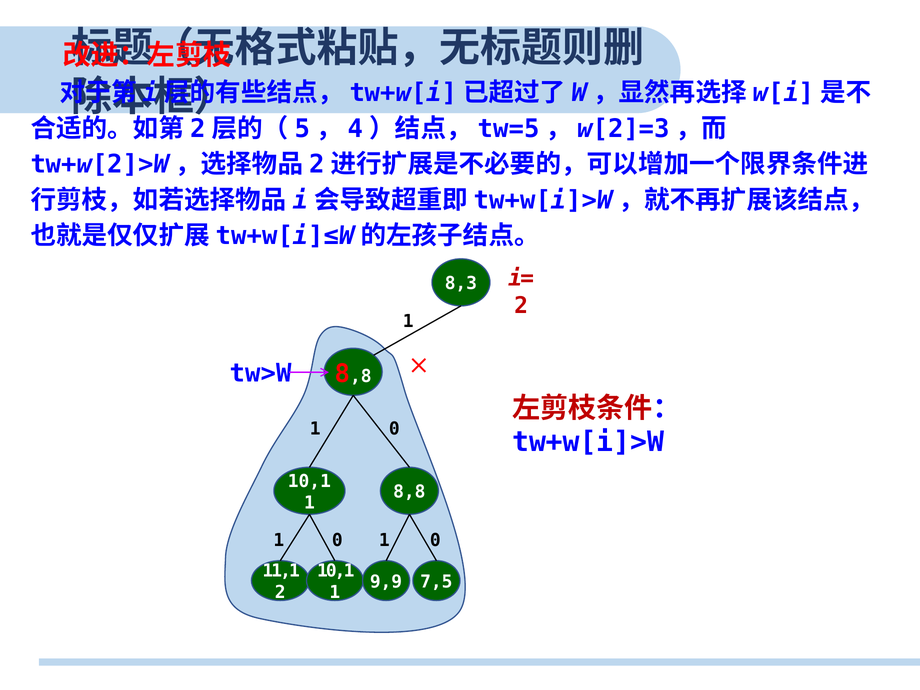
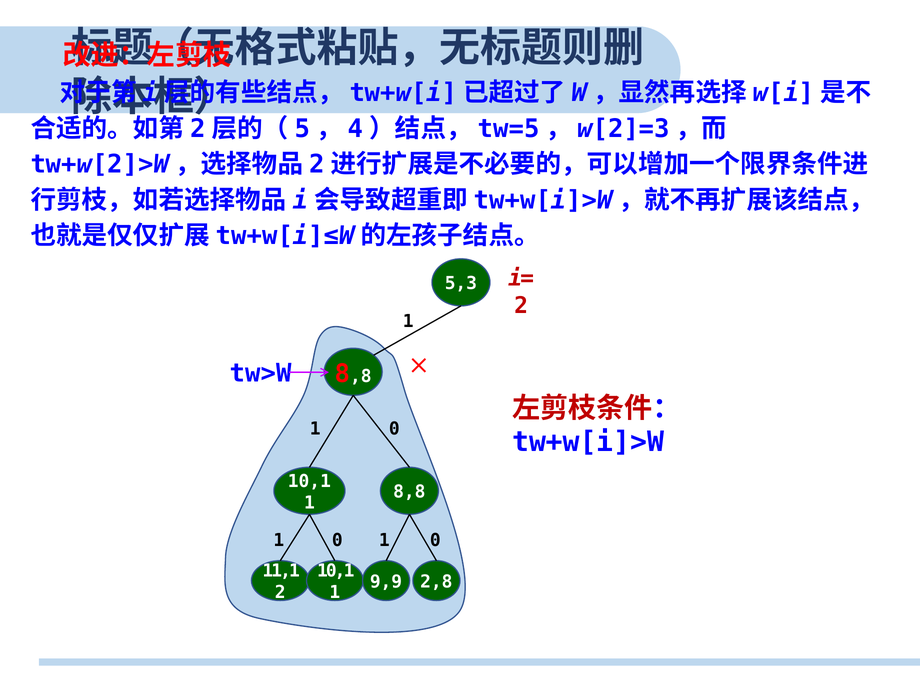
8,3: 8,3 -> 5,3
7,5: 7,5 -> 2,8
